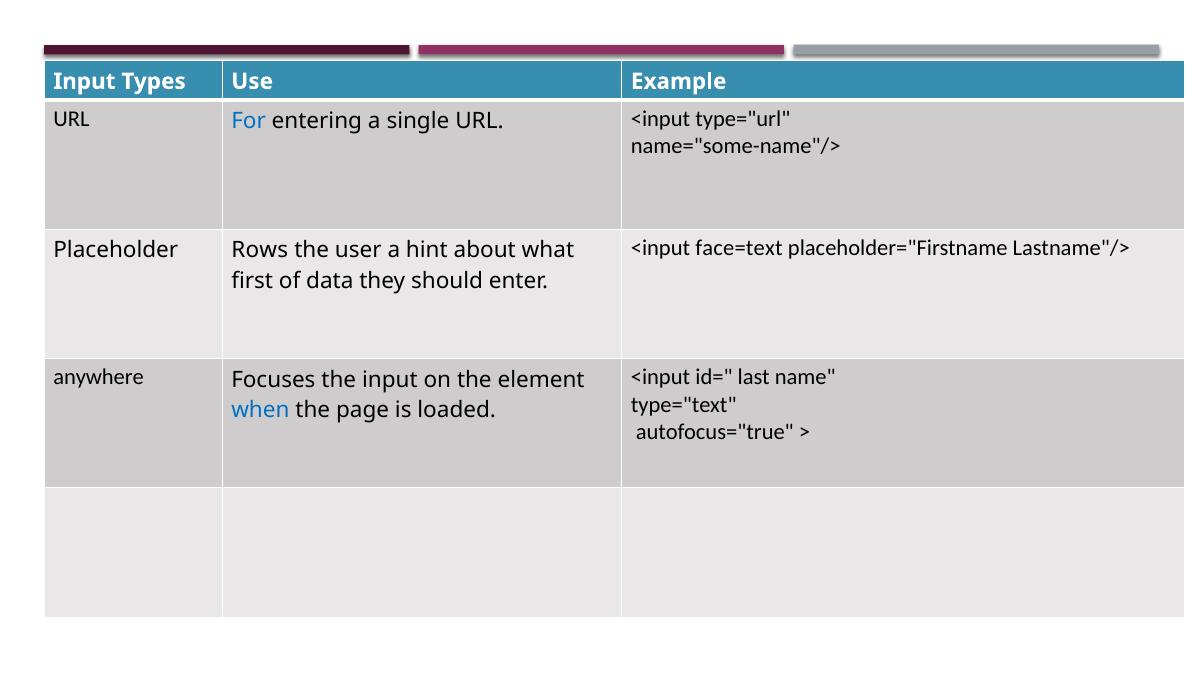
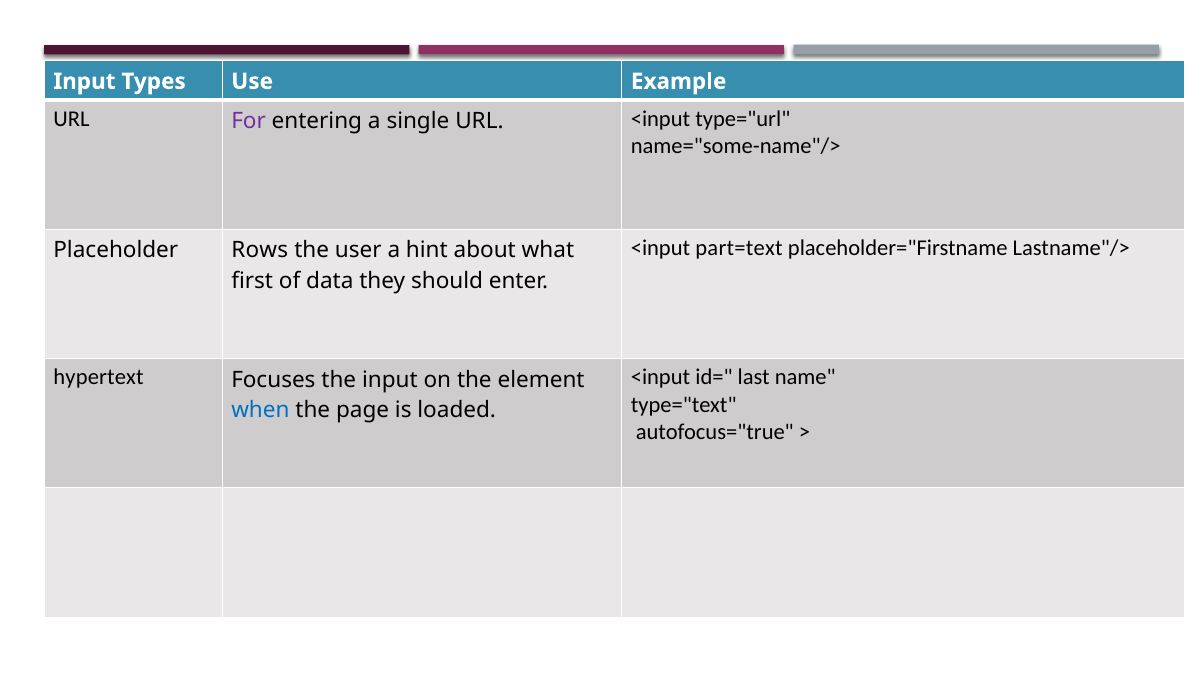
For colour: blue -> purple
face=text: face=text -> part=text
anywhere: anywhere -> hypertext
